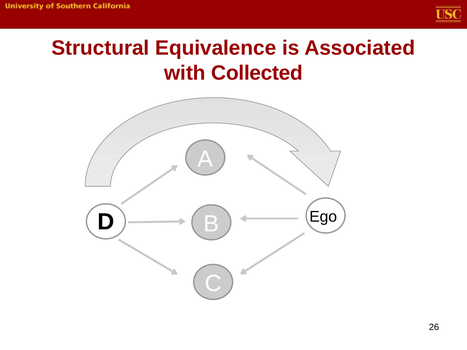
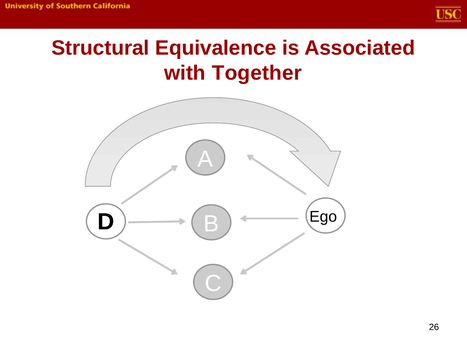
Collected: Collected -> Together
